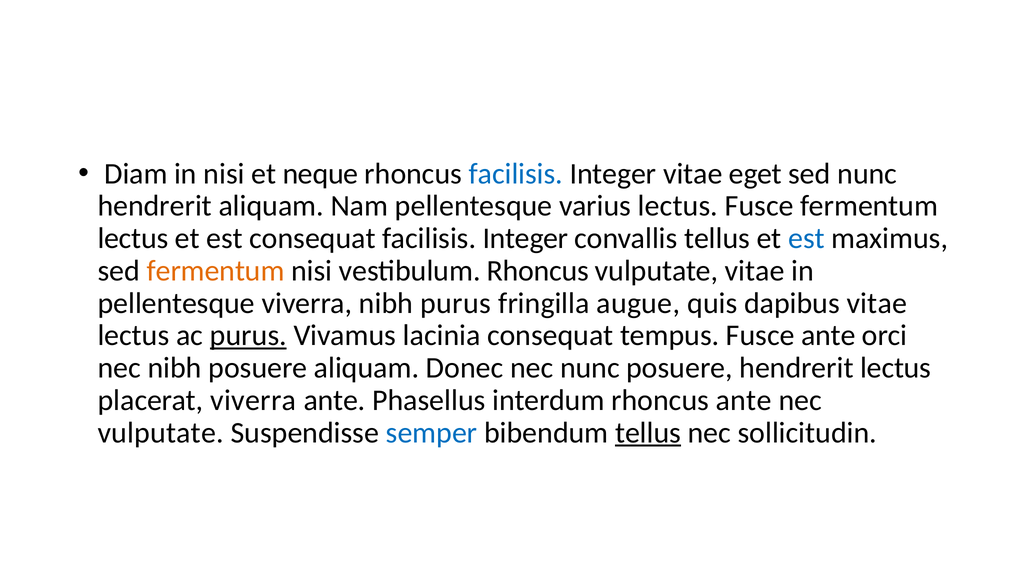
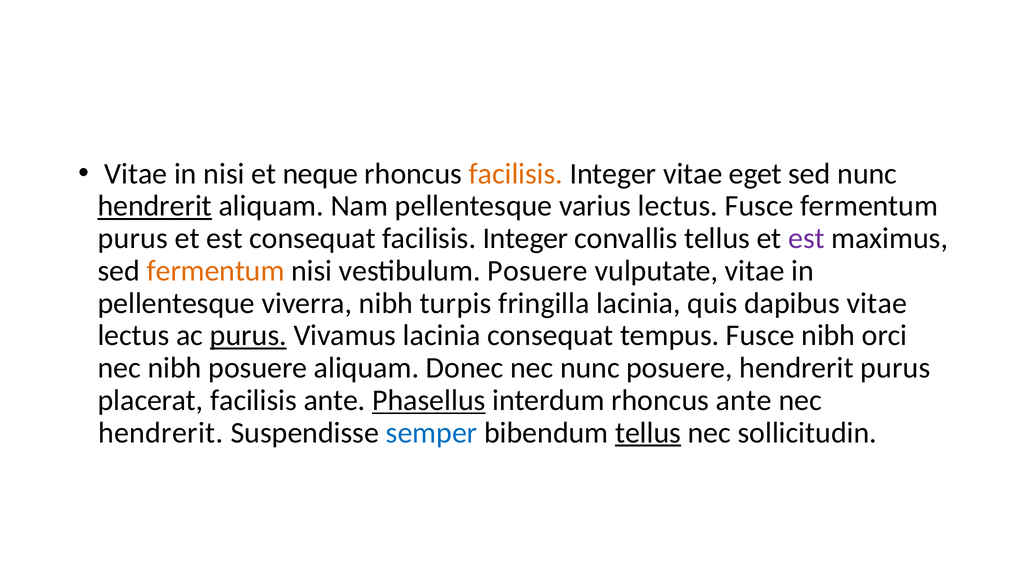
Diam at (136, 174): Diam -> Vitae
facilisis at (516, 174) colour: blue -> orange
hendrerit at (155, 206) underline: none -> present
lectus at (133, 239): lectus -> purus
est at (807, 239) colour: blue -> purple
vestibulum Rhoncus: Rhoncus -> Posuere
nibh purus: purus -> turpis
fringilla augue: augue -> lacinia
Fusce ante: ante -> nibh
hendrerit lectus: lectus -> purus
placerat viverra: viverra -> facilisis
Phasellus underline: none -> present
vulputate at (161, 433): vulputate -> hendrerit
